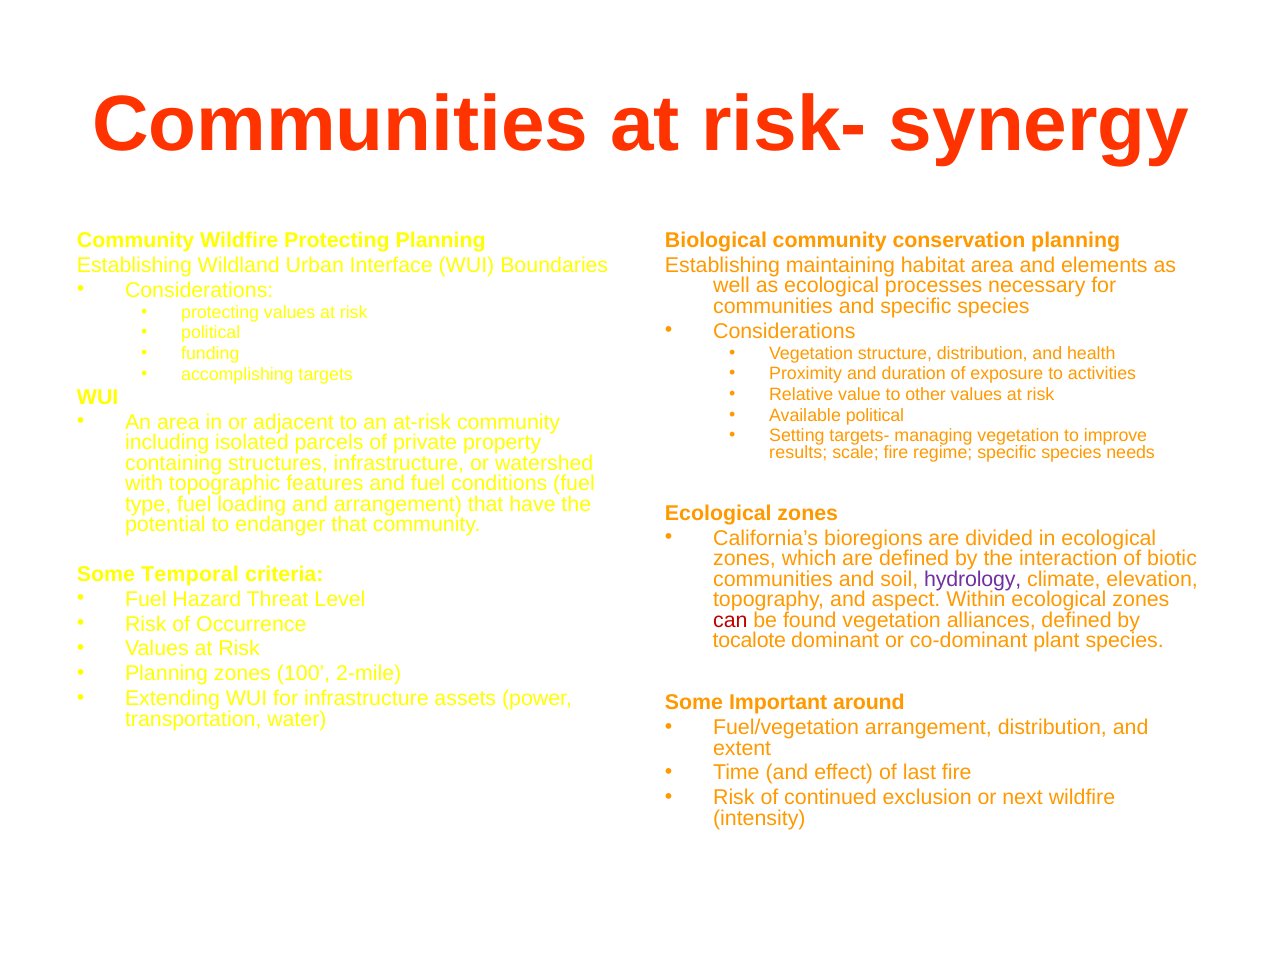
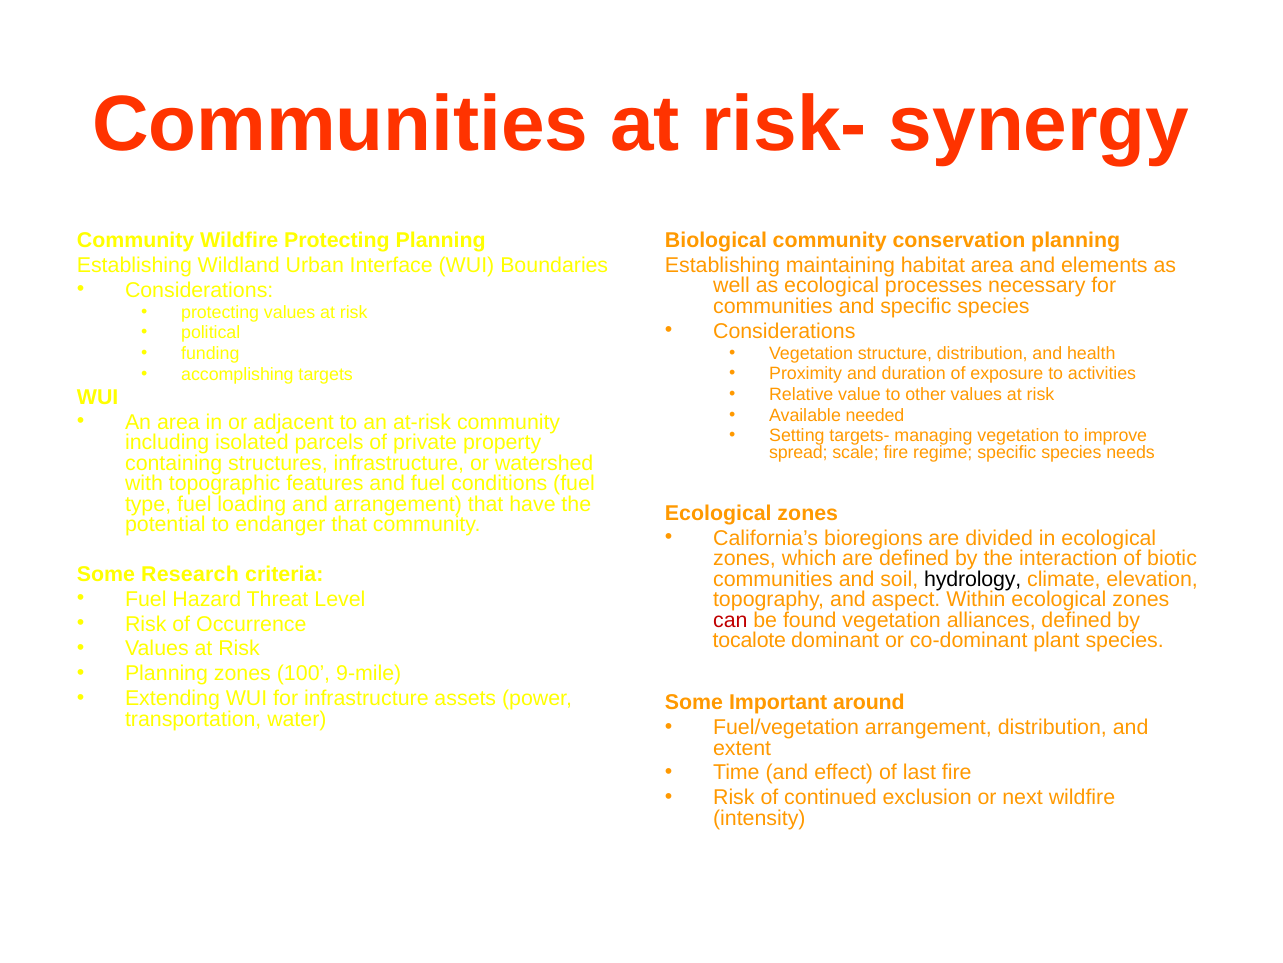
Available political: political -> needed
results: results -> spread
Temporal: Temporal -> Research
hydrology colour: purple -> black
2-mile: 2-mile -> 9-mile
